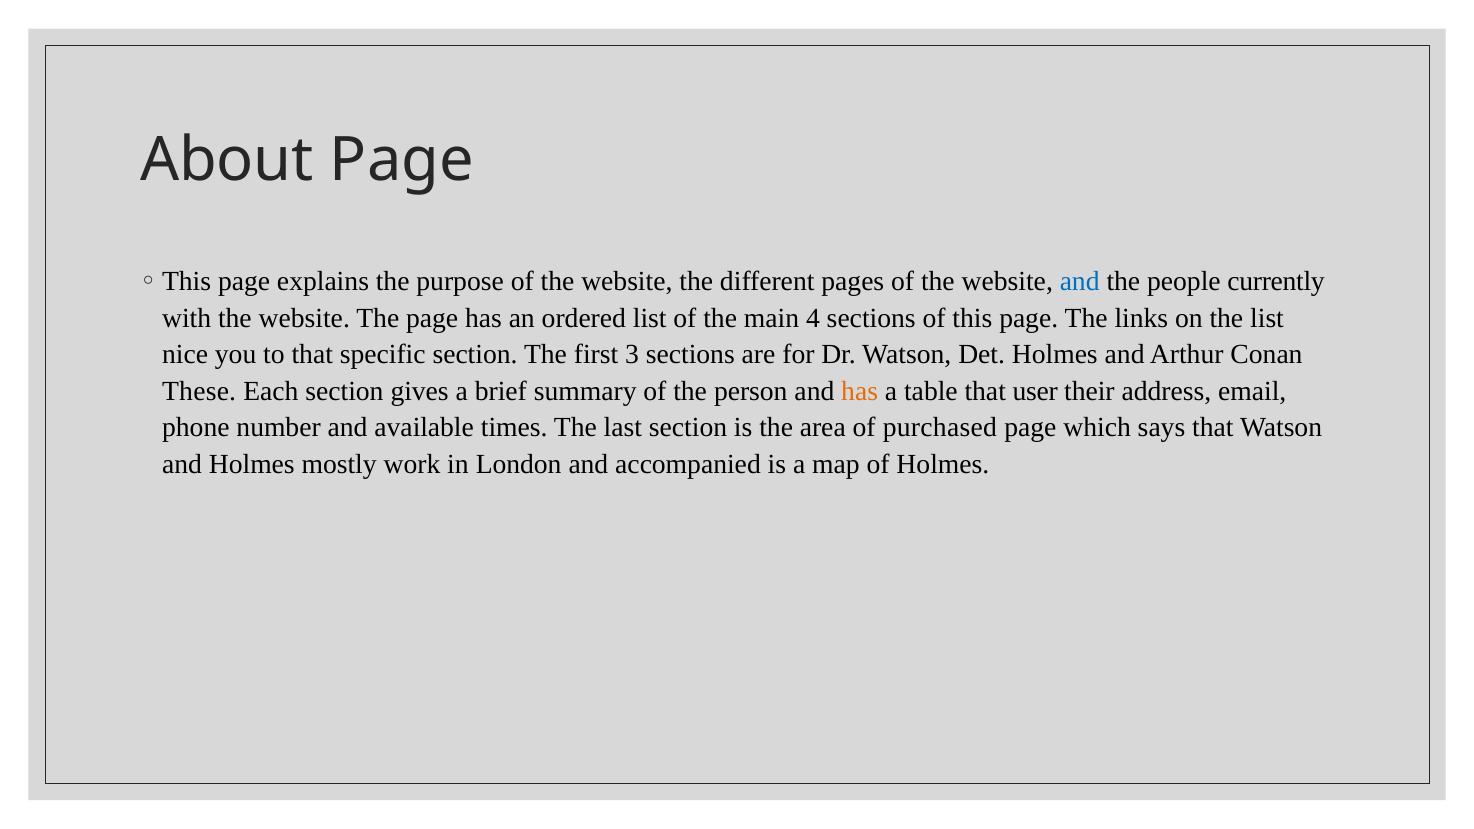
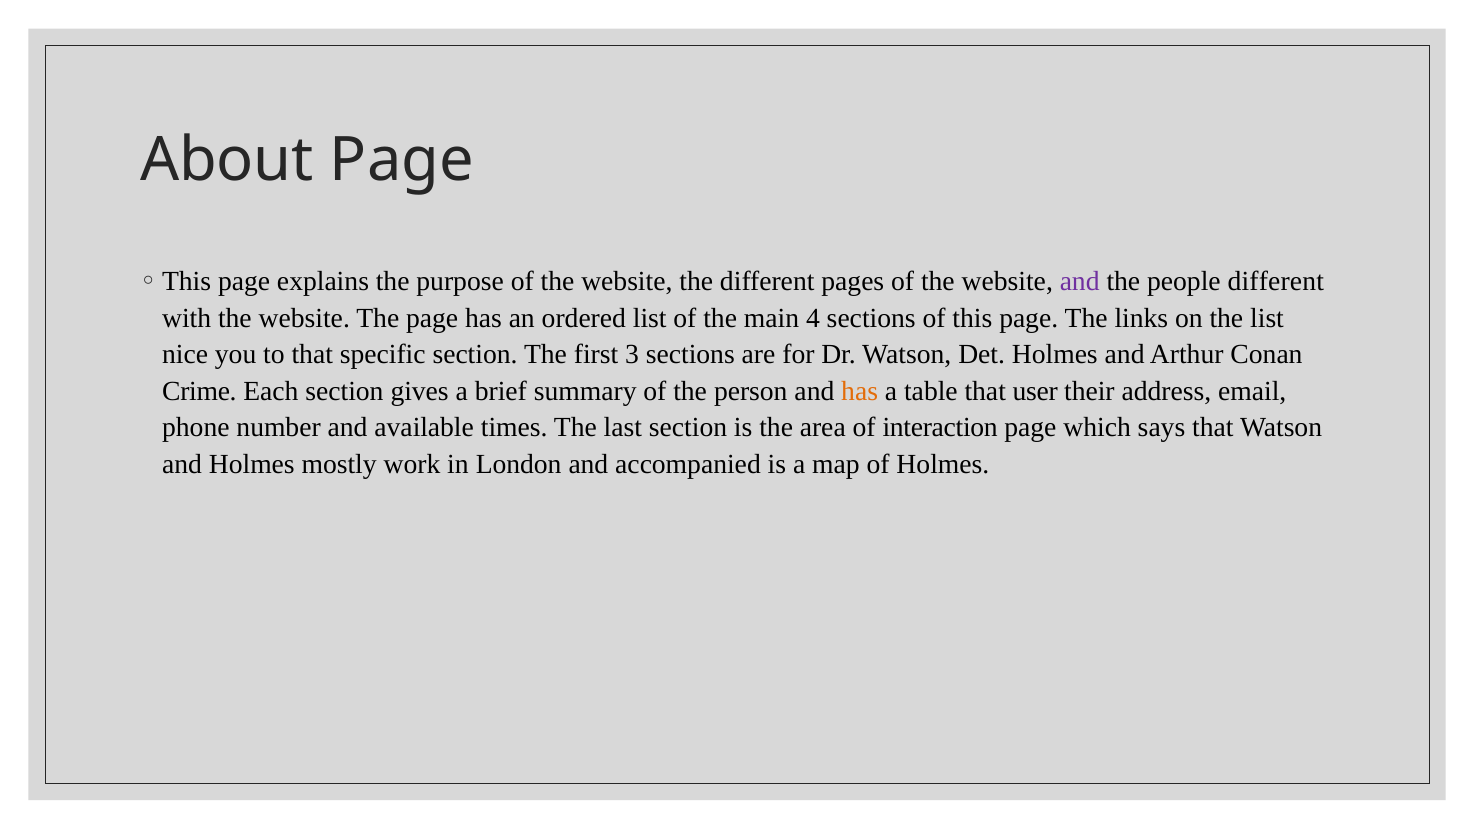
and at (1080, 282) colour: blue -> purple
people currently: currently -> different
These: These -> Crime
purchased: purchased -> interaction
